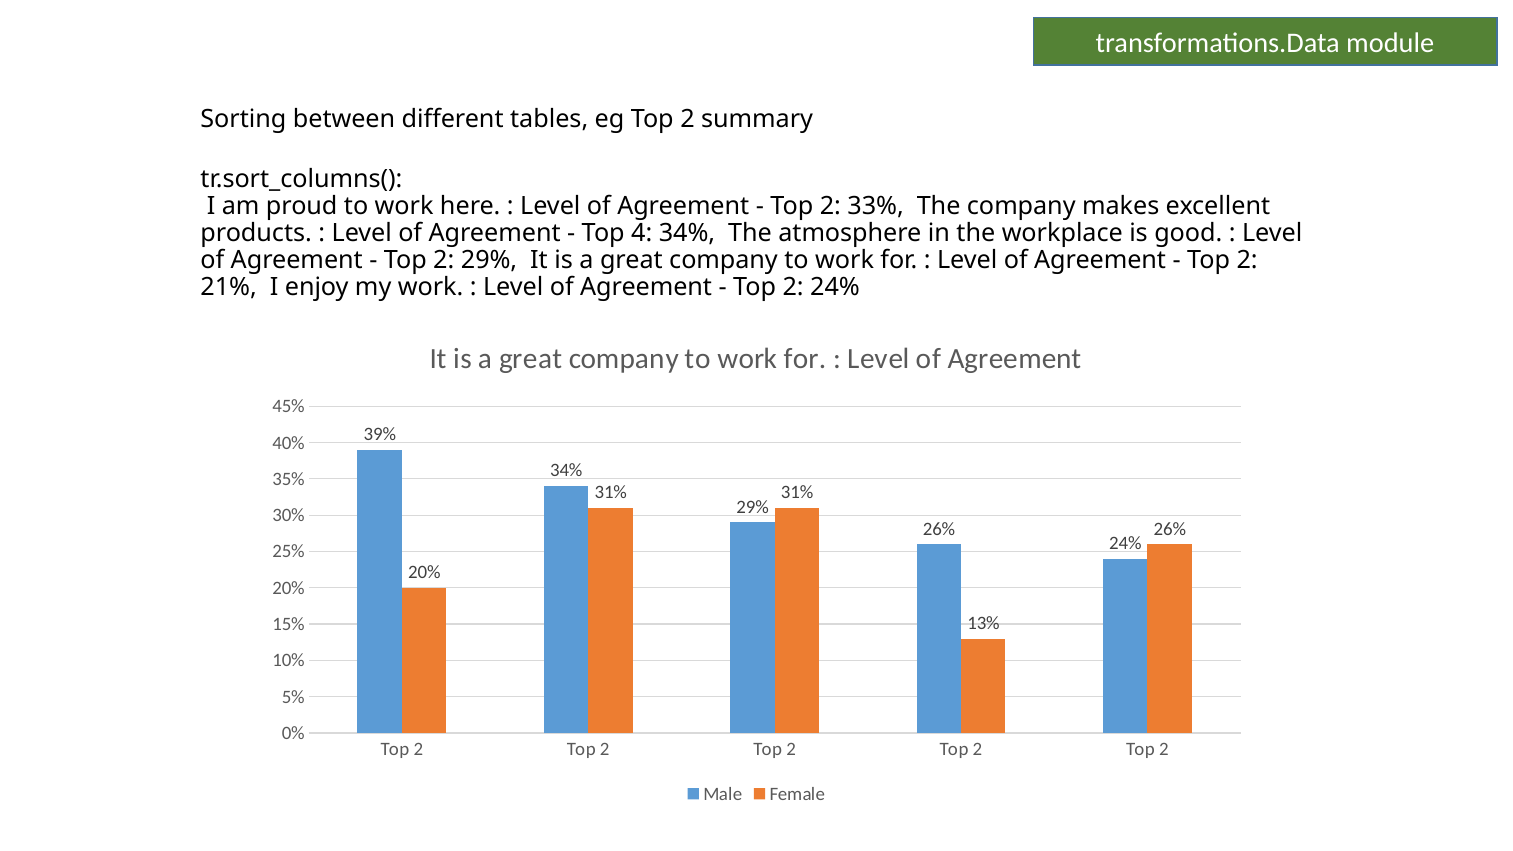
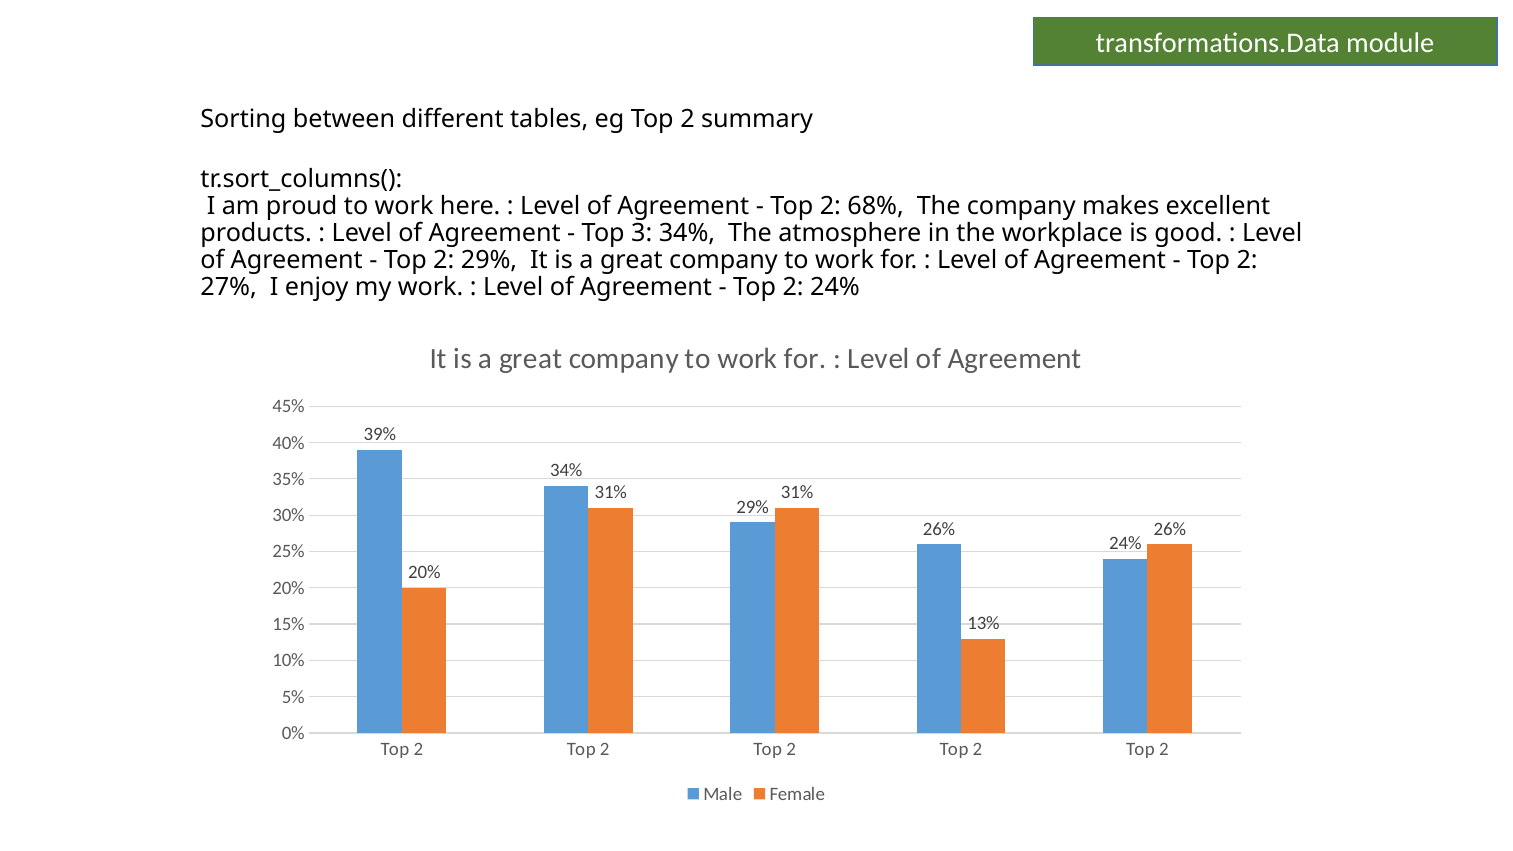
33%: 33% -> 68%
4: 4 -> 3
21%: 21% -> 27%
